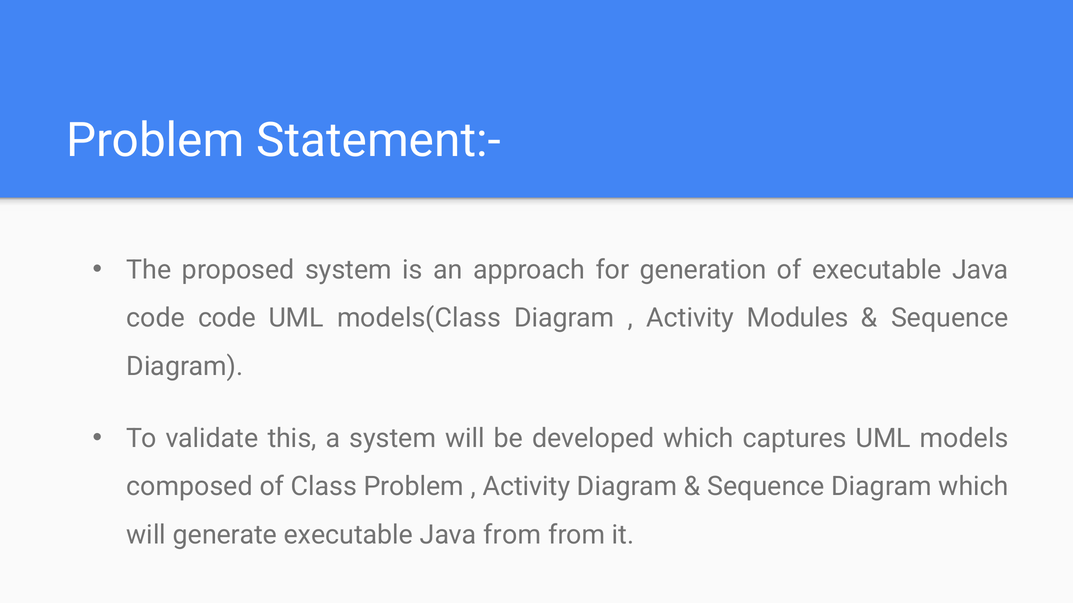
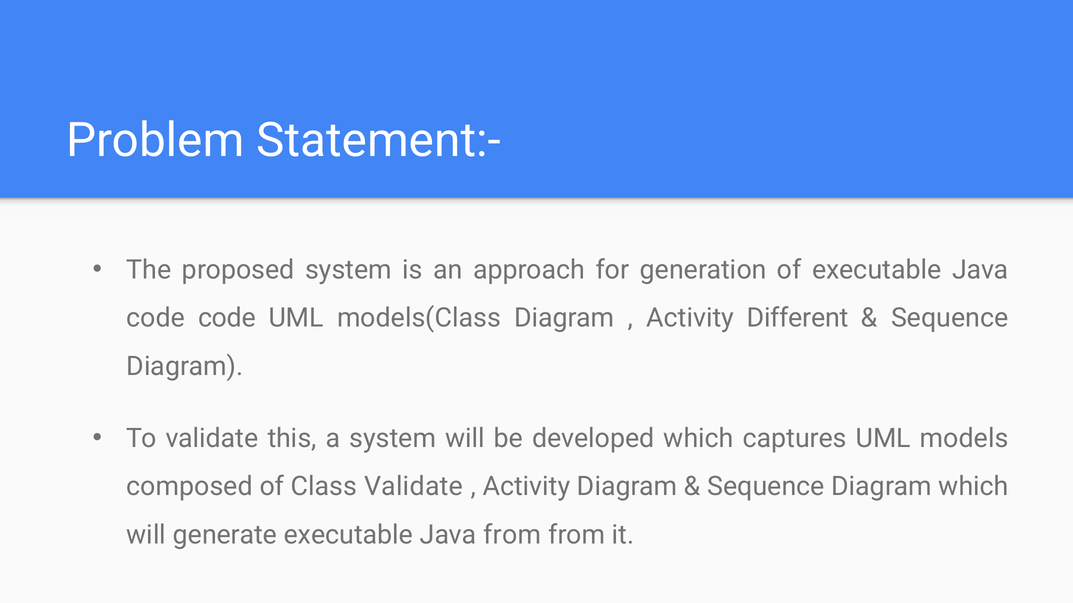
Modules: Modules -> Different
Class Problem: Problem -> Validate
